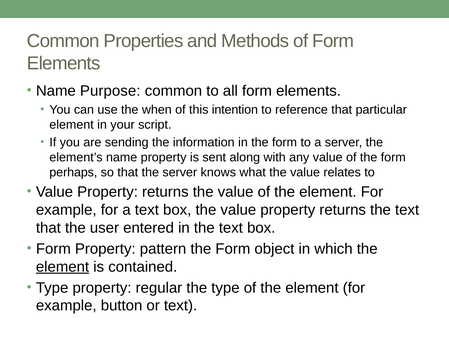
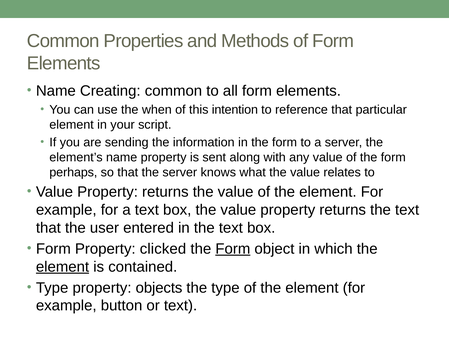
Purpose: Purpose -> Creating
pattern: pattern -> clicked
Form at (233, 249) underline: none -> present
regular: regular -> objects
